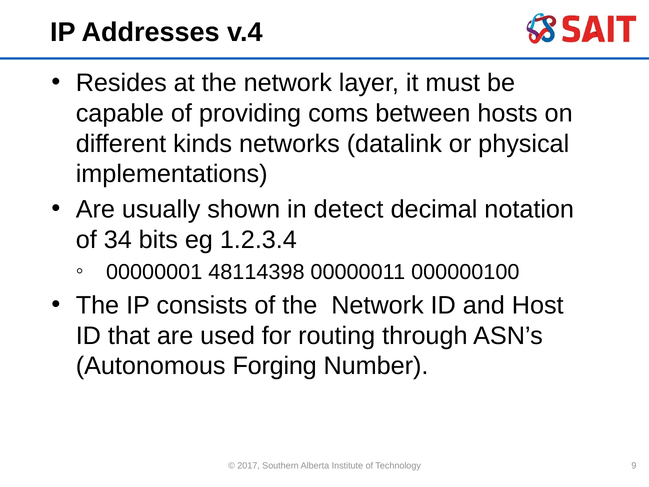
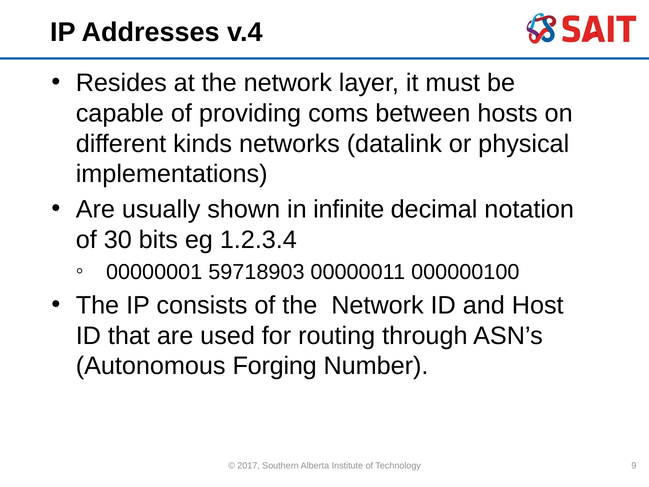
detect: detect -> infinite
34: 34 -> 30
48114398: 48114398 -> 59718903
